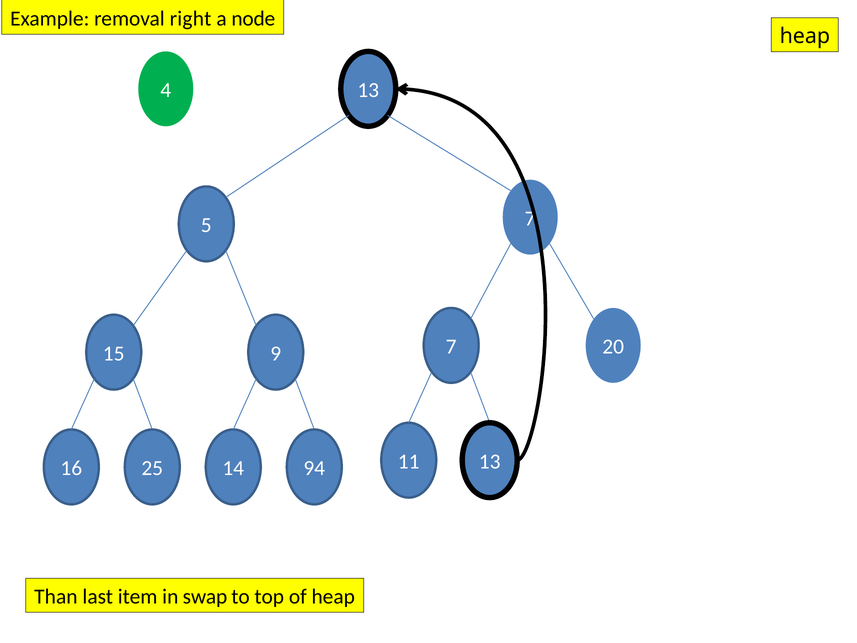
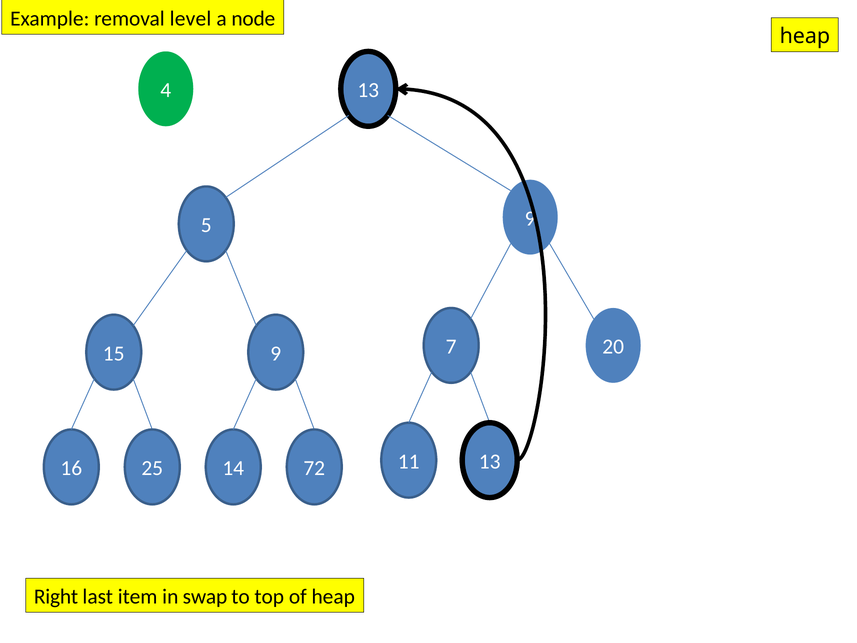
right: right -> level
5 7: 7 -> 9
94: 94 -> 72
Than: Than -> Right
